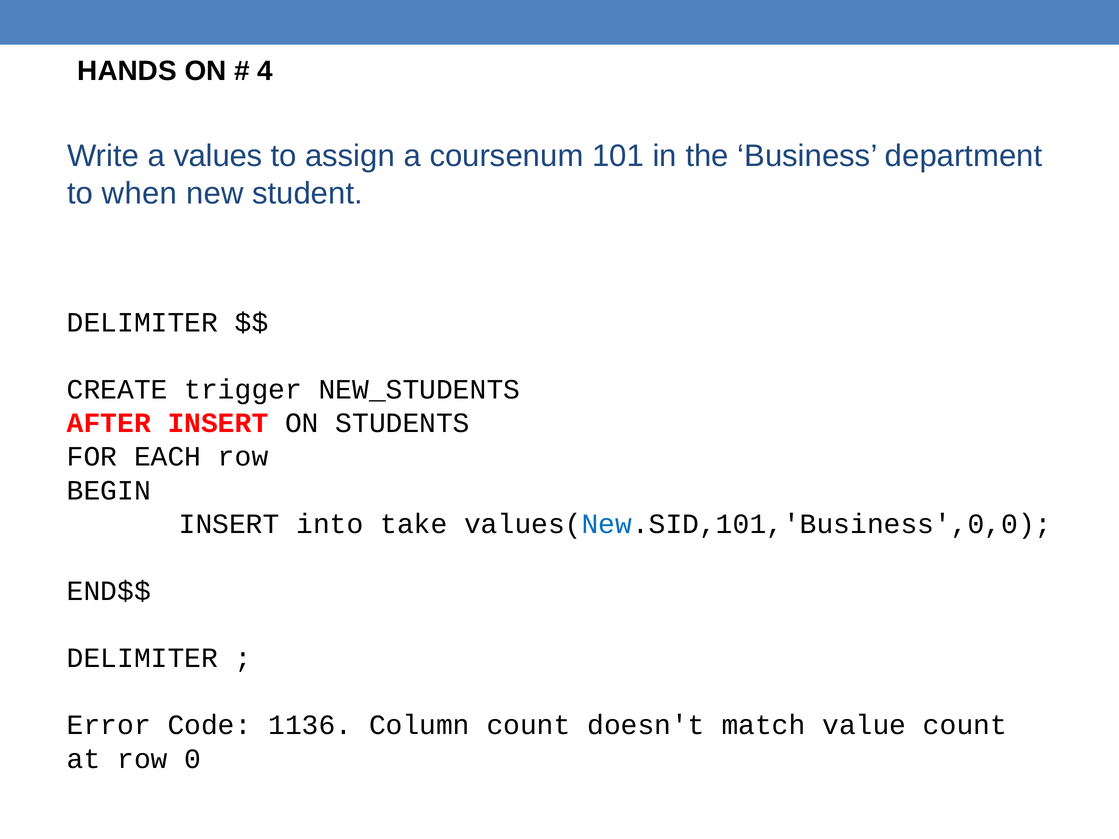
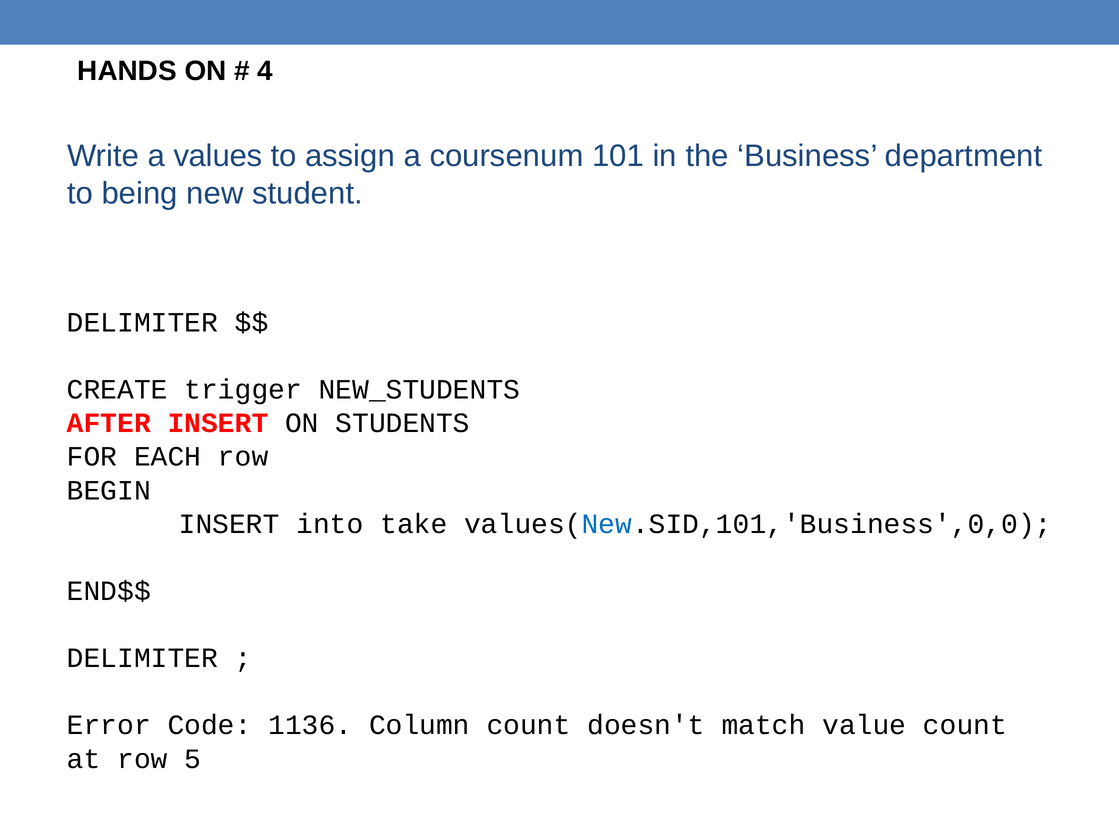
when: when -> being
0: 0 -> 5
